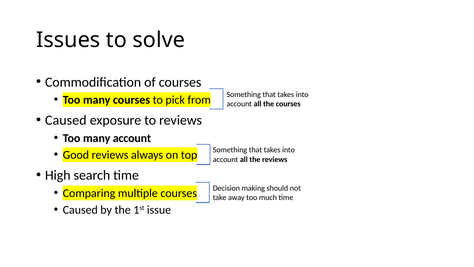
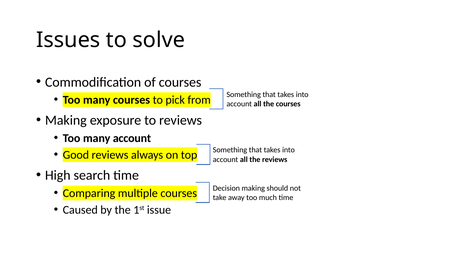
Caused at (66, 120): Caused -> Making
